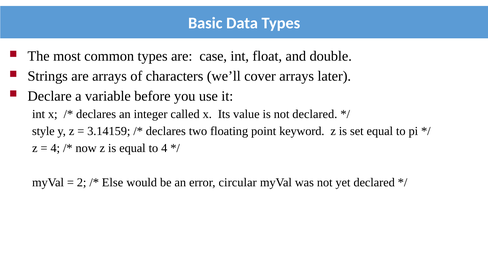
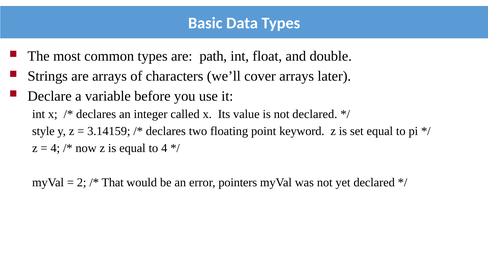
case: case -> path
Else: Else -> That
circular: circular -> pointers
